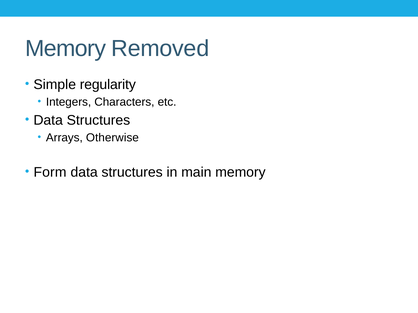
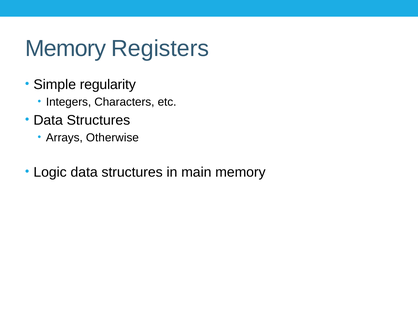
Removed: Removed -> Registers
Form: Form -> Logic
